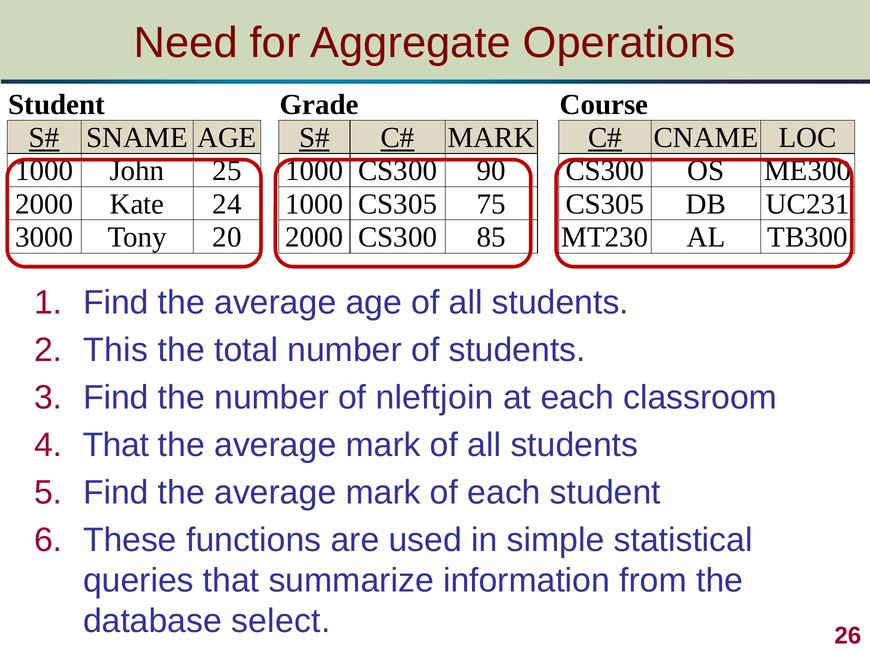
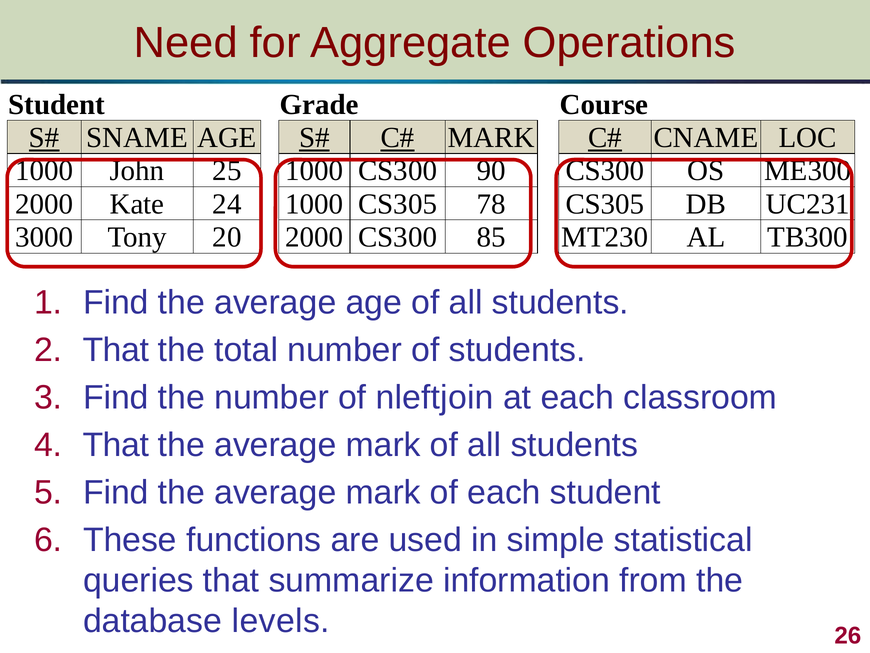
75: 75 -> 78
This at (116, 350): This -> That
select: select -> levels
